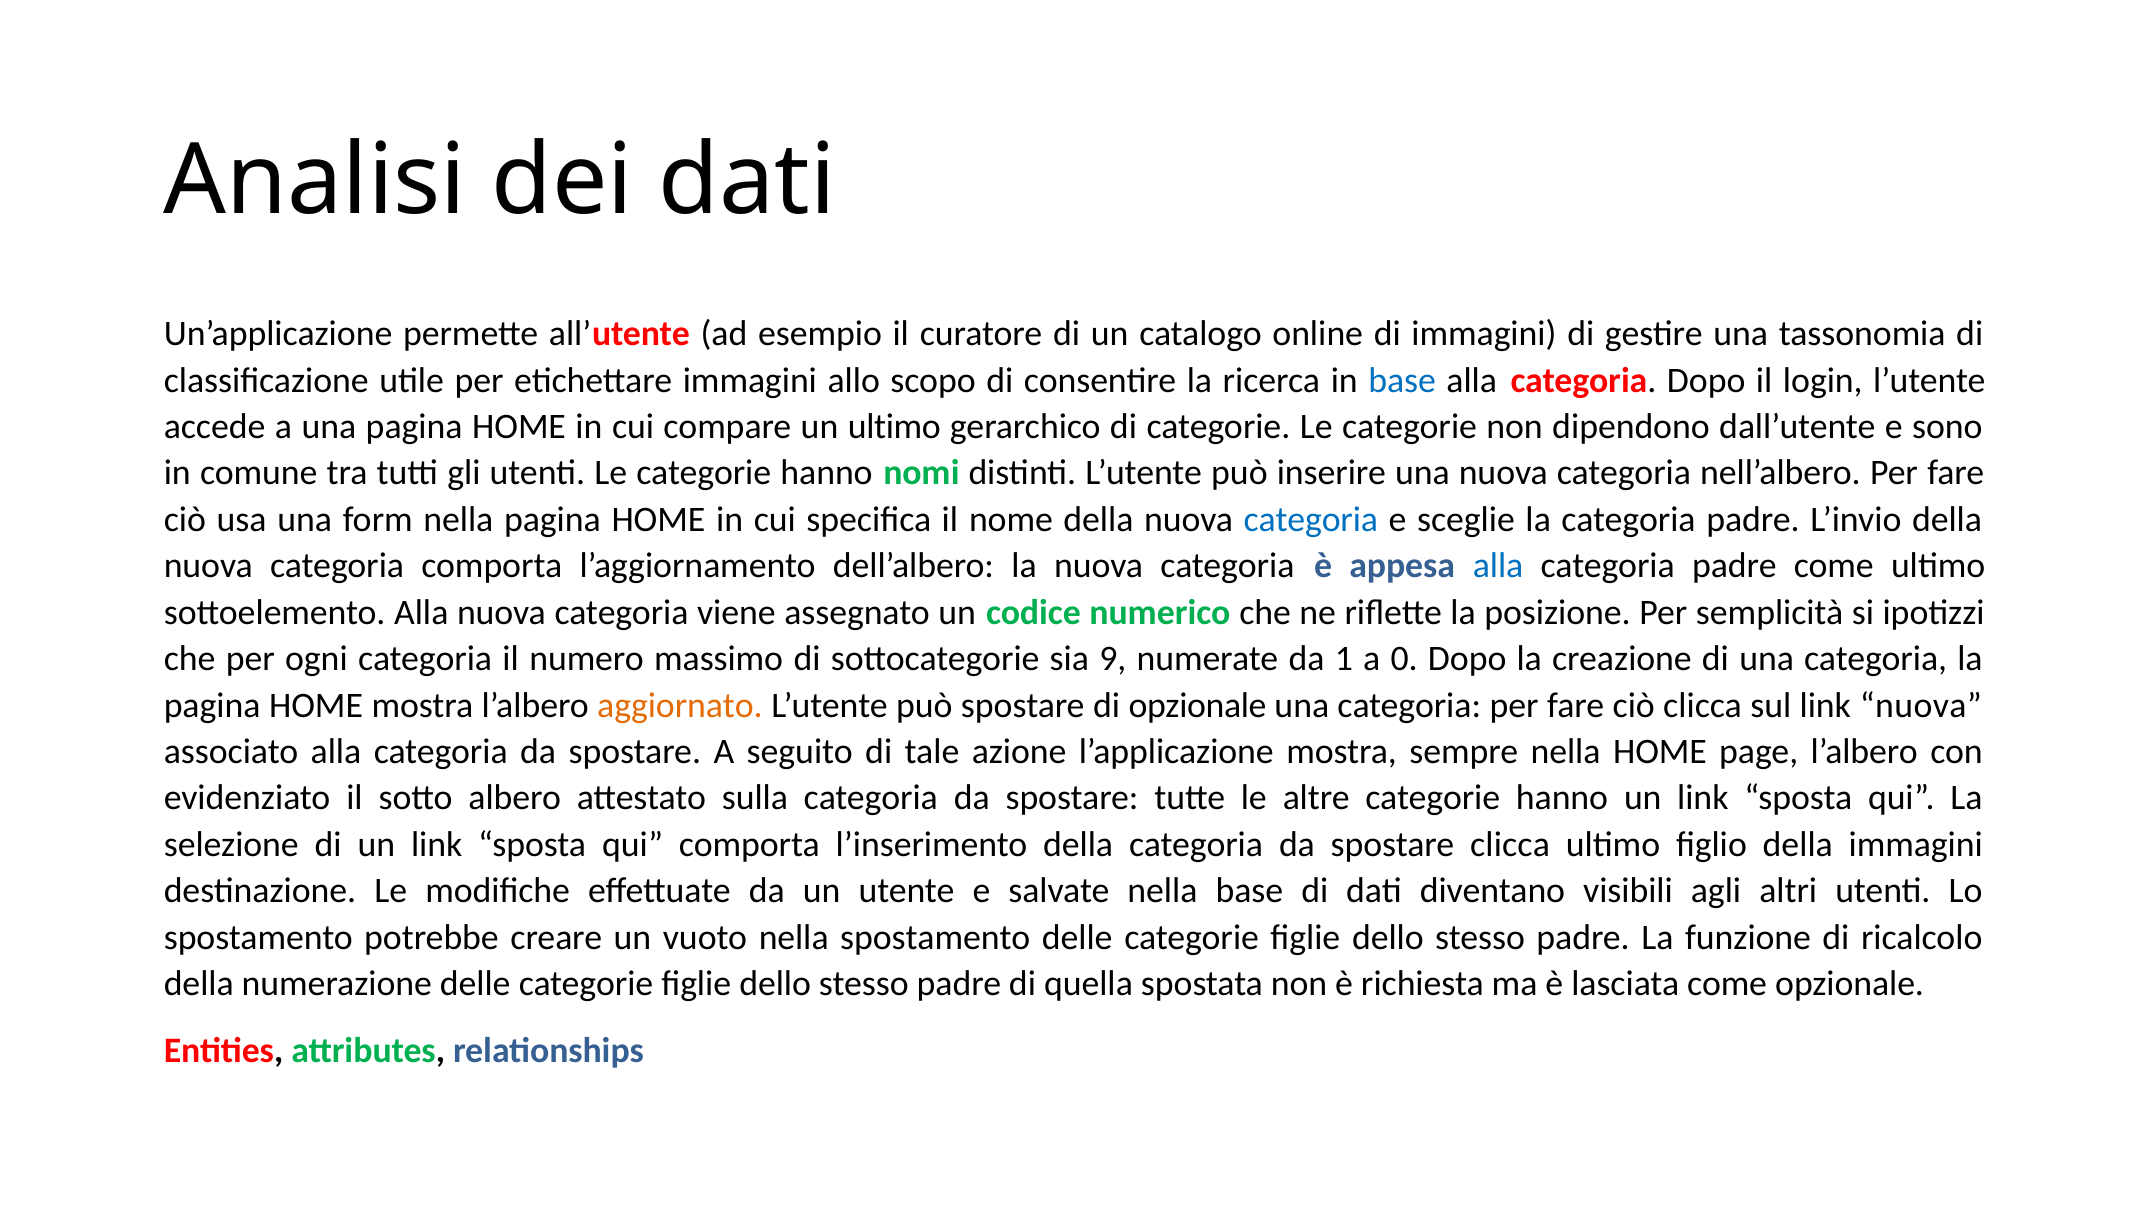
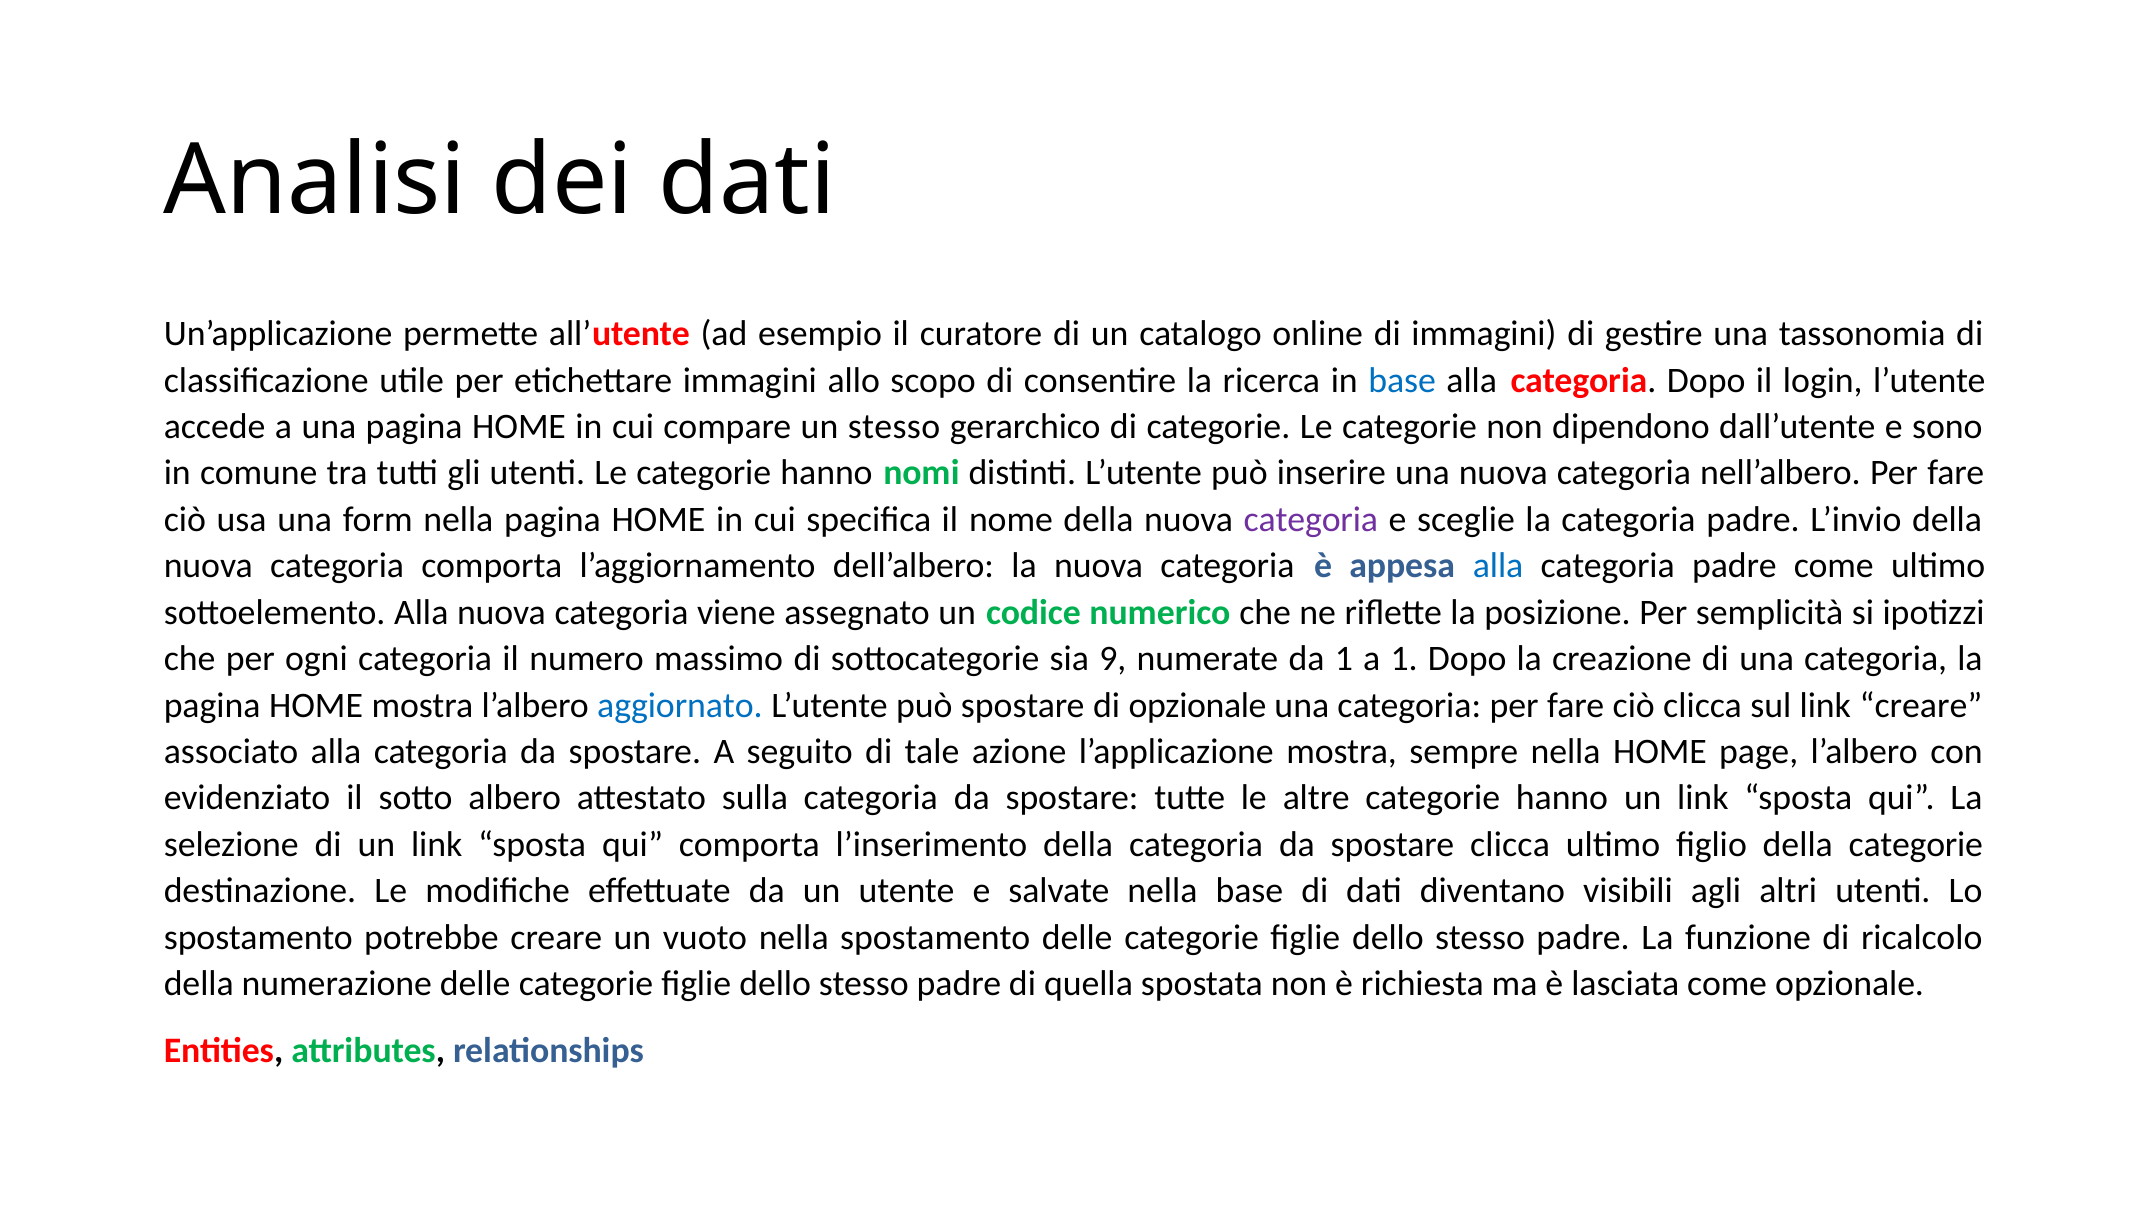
un ultimo: ultimo -> stesso
categoria at (1311, 519) colour: blue -> purple
a 0: 0 -> 1
aggiornato colour: orange -> blue
link nuova: nuova -> creare
della immagini: immagini -> categorie
